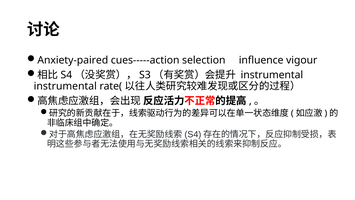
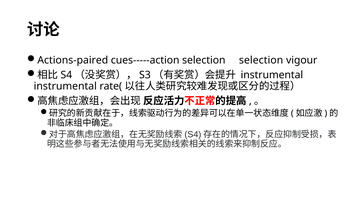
Anxiety-paired: Anxiety-paired -> Actions-paired
selection influence: influence -> selection
